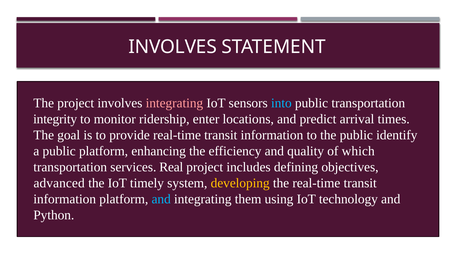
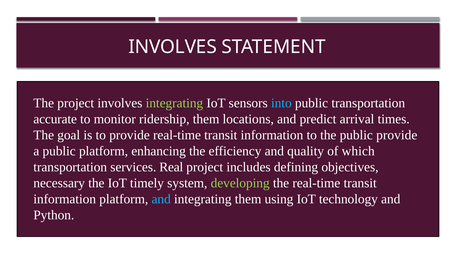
integrating at (174, 103) colour: pink -> light green
integrity: integrity -> accurate
ridership enter: enter -> them
public identify: identify -> provide
advanced: advanced -> necessary
developing colour: yellow -> light green
